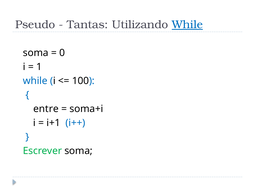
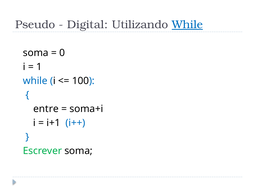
Tantas: Tantas -> Digital
